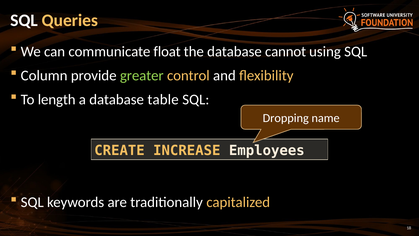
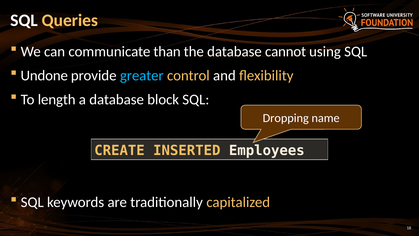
float: float -> than
Column: Column -> Undone
greater colour: light green -> light blue
table: table -> block
INCREASE: INCREASE -> INSERTED
